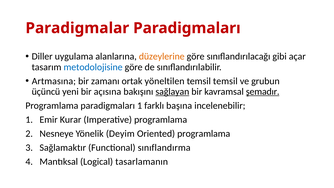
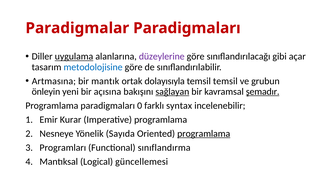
uygulama underline: none -> present
düzeylerine colour: orange -> purple
zamanı: zamanı -> mantık
yöneltilen: yöneltilen -> dolayısıyla
üçüncü: üçüncü -> önleyin
paradigmaları 1: 1 -> 0
başına: başına -> syntax
Deyim: Deyim -> Sayıda
programlama at (204, 134) underline: none -> present
Sağlamaktır: Sağlamaktır -> Programları
tasarlamanın: tasarlamanın -> güncellemesi
